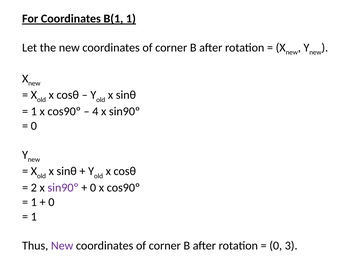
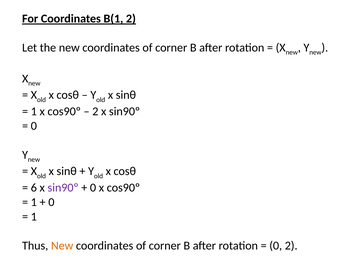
B(1 1: 1 -> 2
4 at (95, 111): 4 -> 2
2: 2 -> 6
New at (62, 245) colour: purple -> orange
0 3: 3 -> 2
